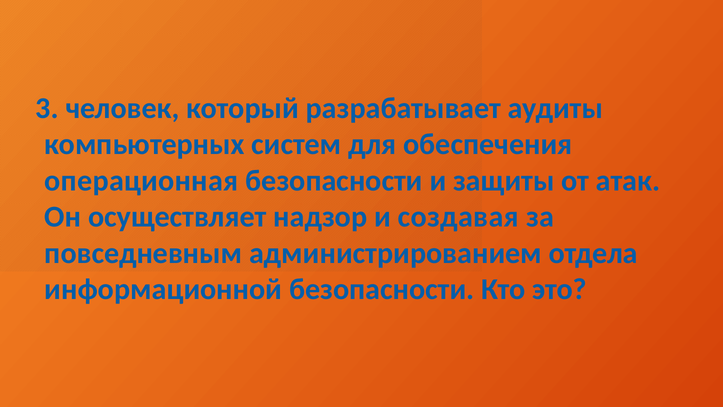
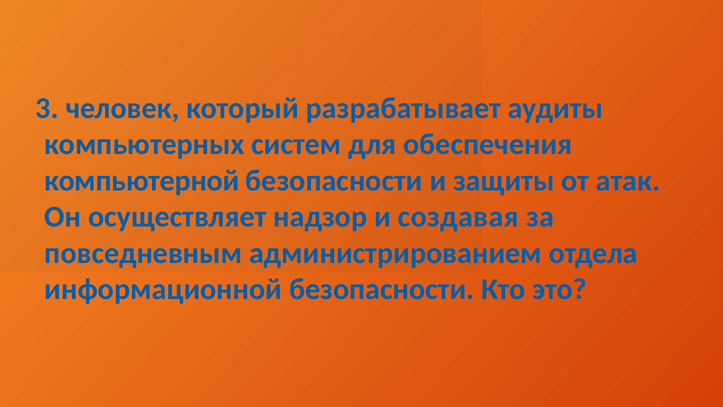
операционная: операционная -> компьютерной
